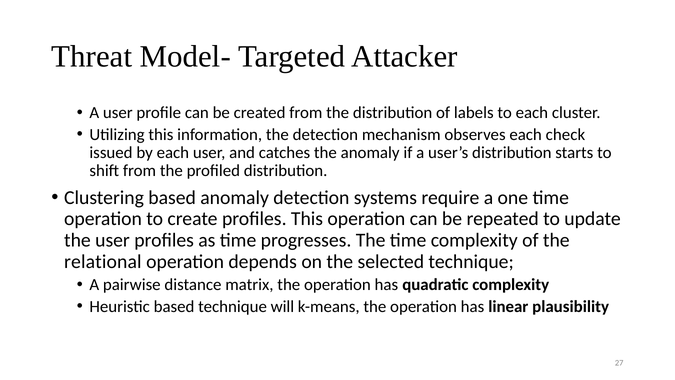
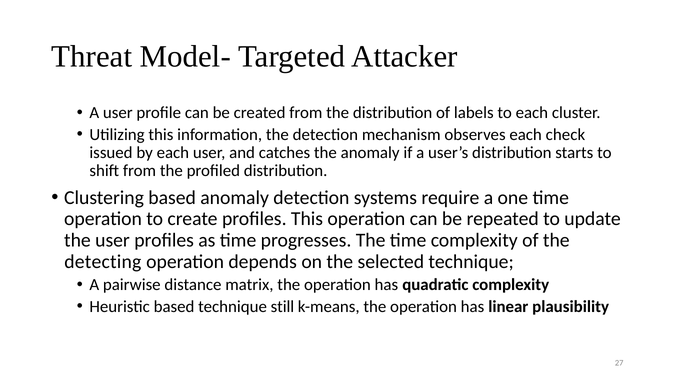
relational: relational -> detecting
will: will -> still
